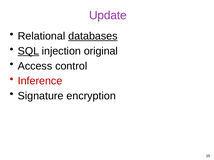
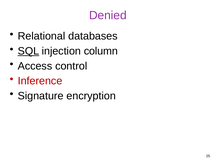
Update: Update -> Denied
databases underline: present -> none
original: original -> column
